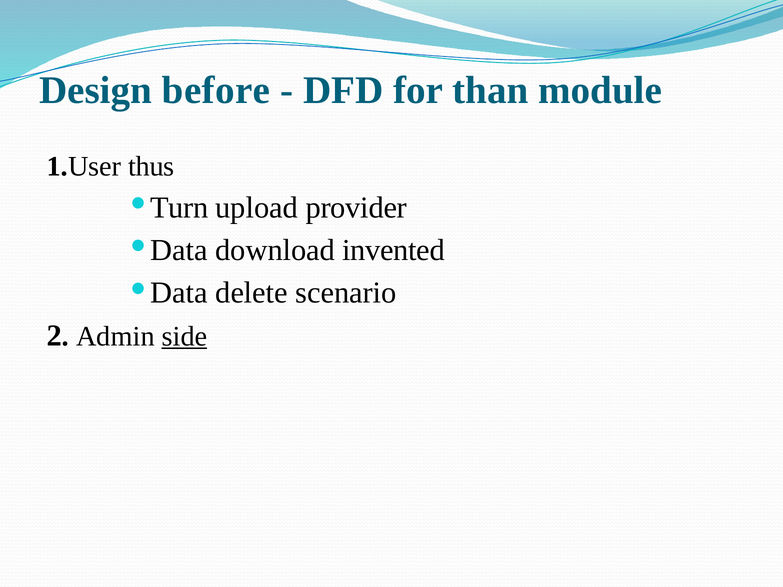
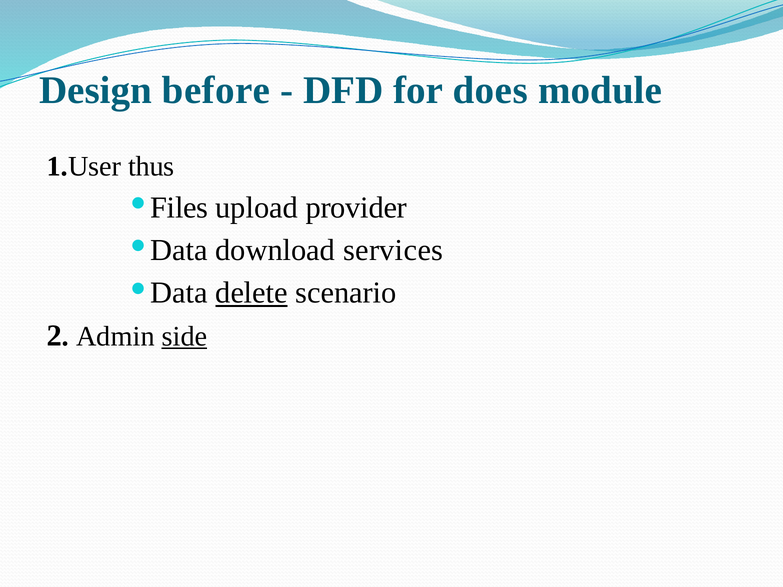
than: than -> does
Turn: Turn -> Files
invented: invented -> services
delete underline: none -> present
